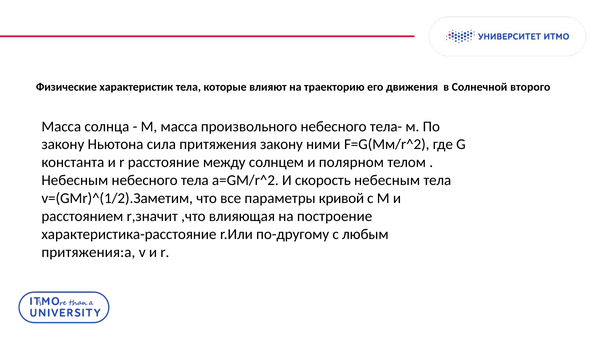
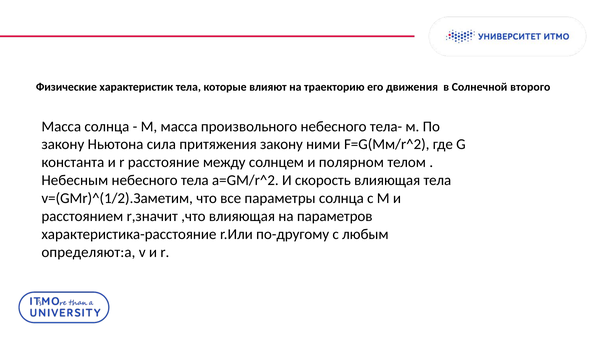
скорость небесным: небесным -> влияющая
параметры кривой: кривой -> солнца
построение: построение -> параметров
притяжения:а: притяжения:а -> определяют:а
